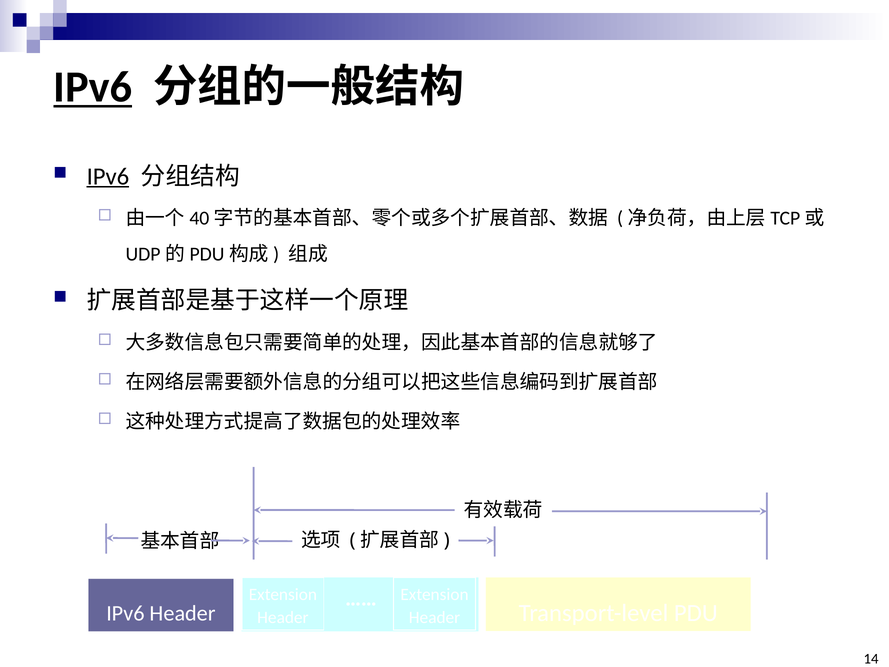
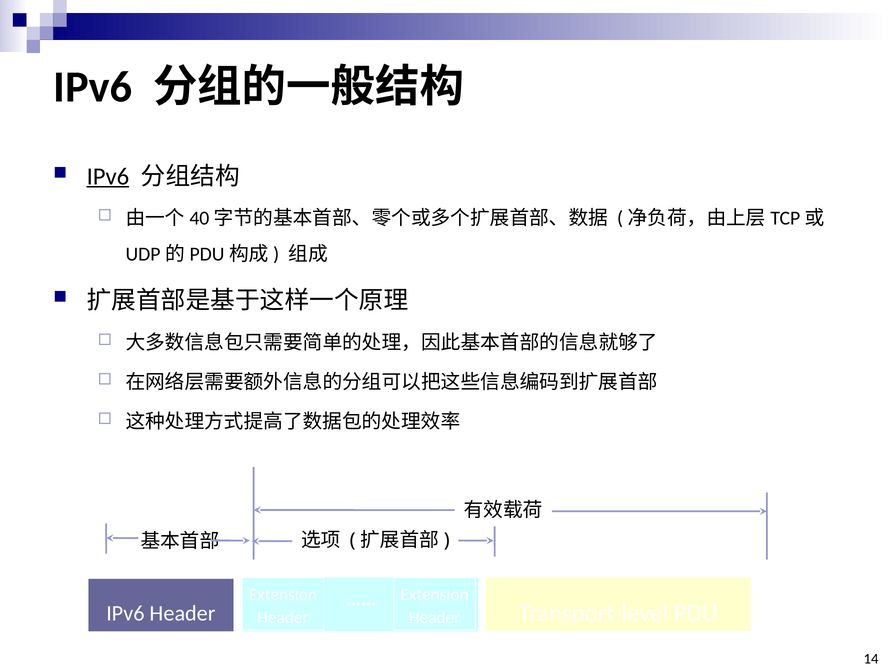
IPv6 at (93, 87) underline: present -> none
